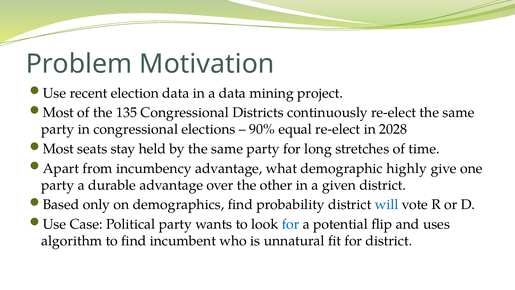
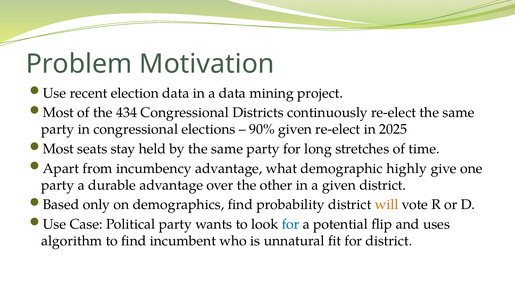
135: 135 -> 434
90% equal: equal -> given
2028: 2028 -> 2025
will colour: blue -> orange
